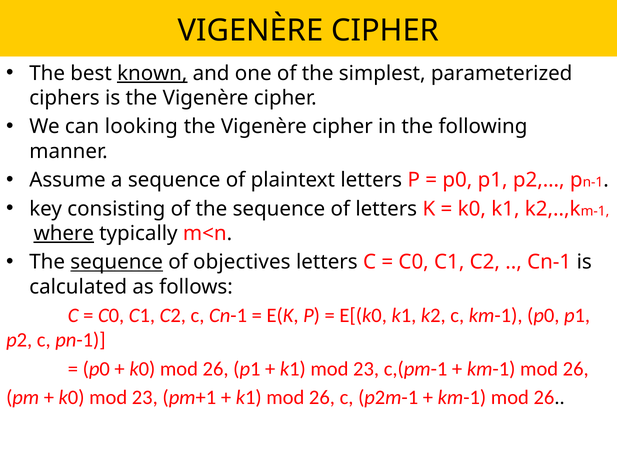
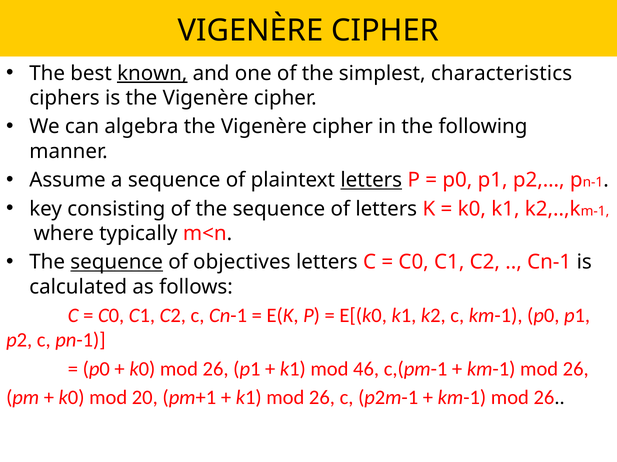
parameterized: parameterized -> characteristics
looking: looking -> algebra
letters at (371, 180) underline: none -> present
where underline: present -> none
k1 mod 23: 23 -> 46
k0 mod 23: 23 -> 20
